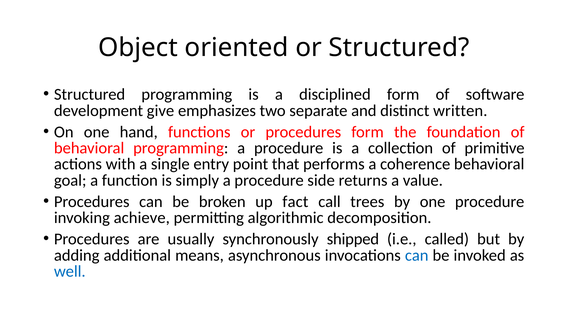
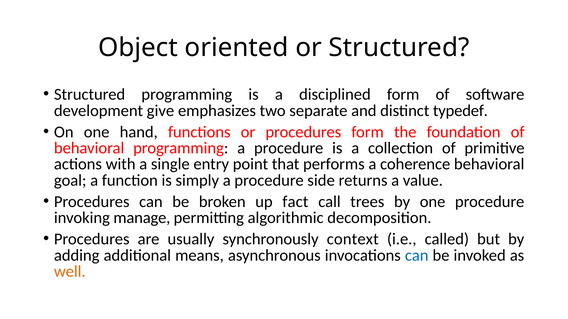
written: written -> typedef
achieve: achieve -> manage
shipped: shipped -> context
well colour: blue -> orange
